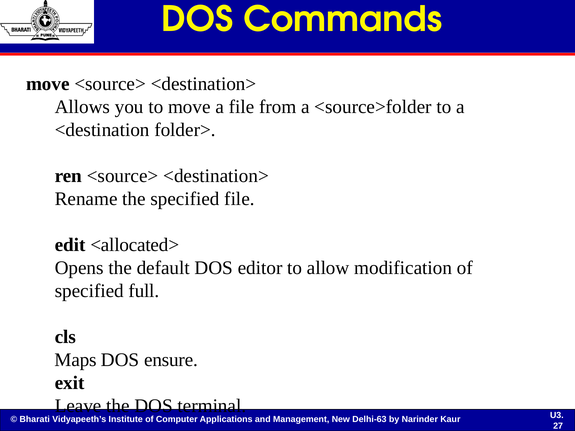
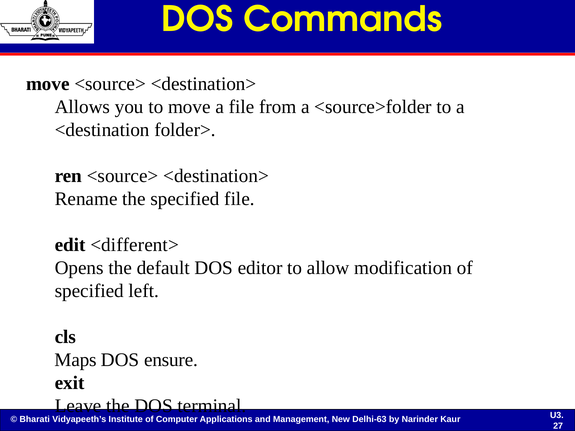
<allocated>: <allocated> -> <different>
full: full -> left
